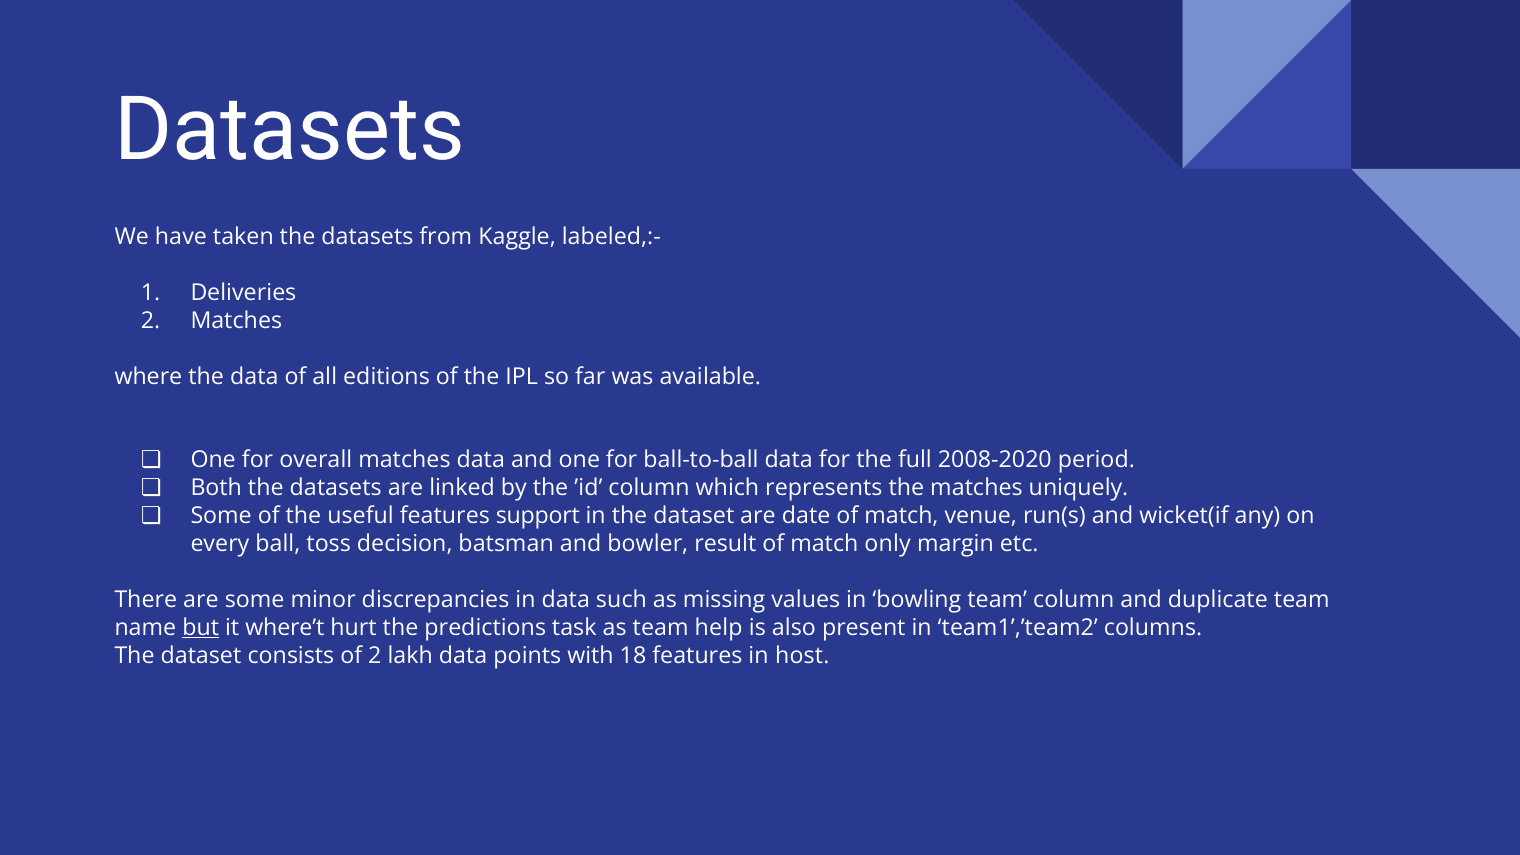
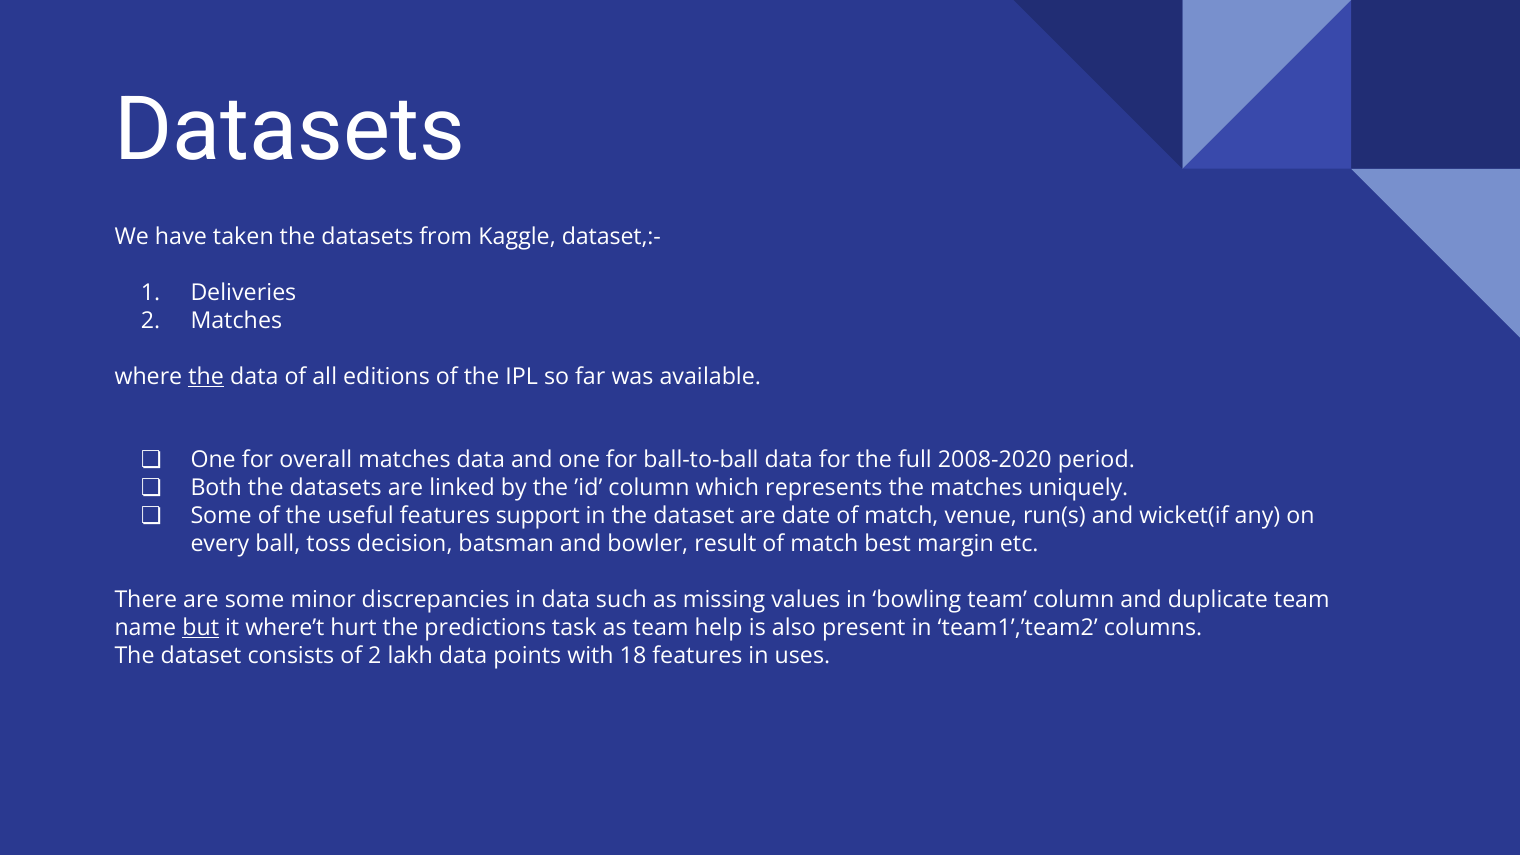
labeled,:-: labeled,:- -> dataset,:-
the at (206, 377) underline: none -> present
only: only -> best
host: host -> uses
